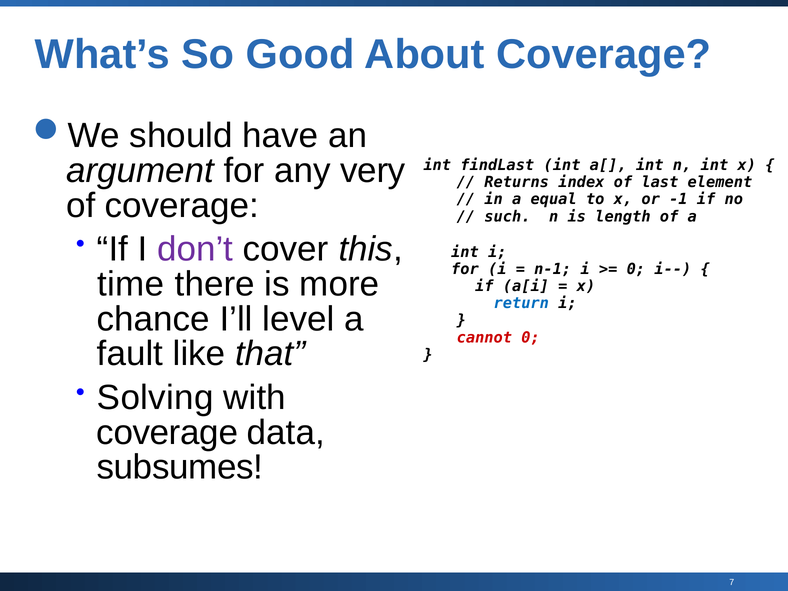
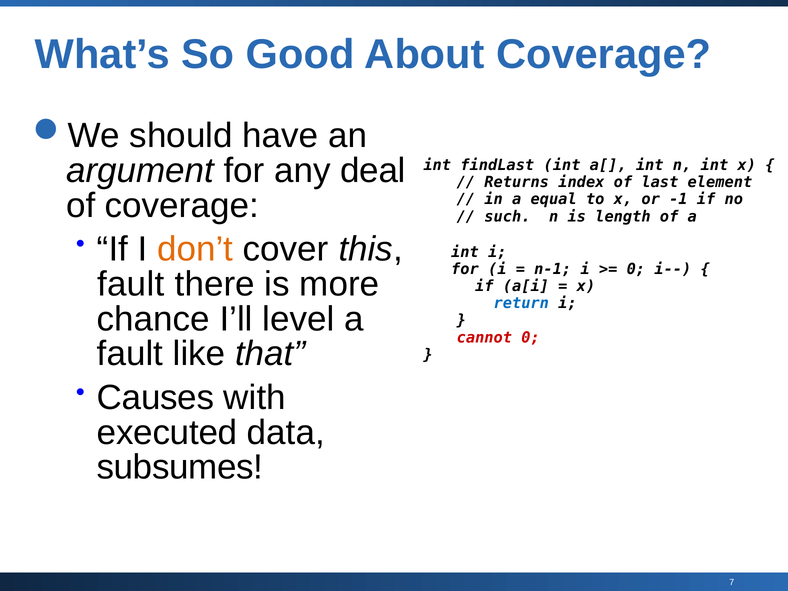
very: very -> deal
don’t colour: purple -> orange
time at (131, 284): time -> fault
Solving: Solving -> Causes
coverage at (167, 432): coverage -> executed
